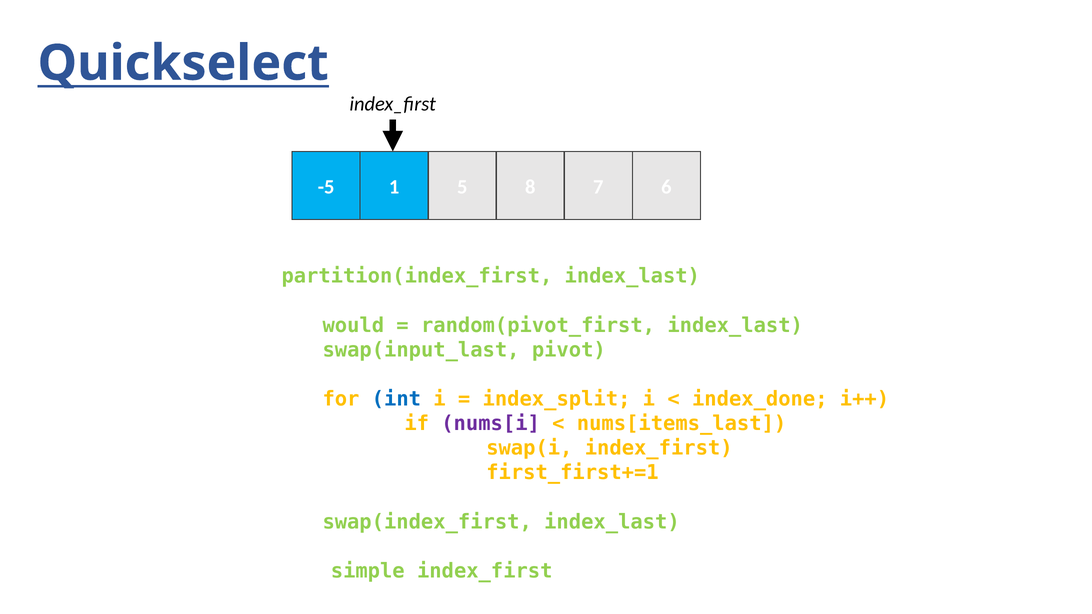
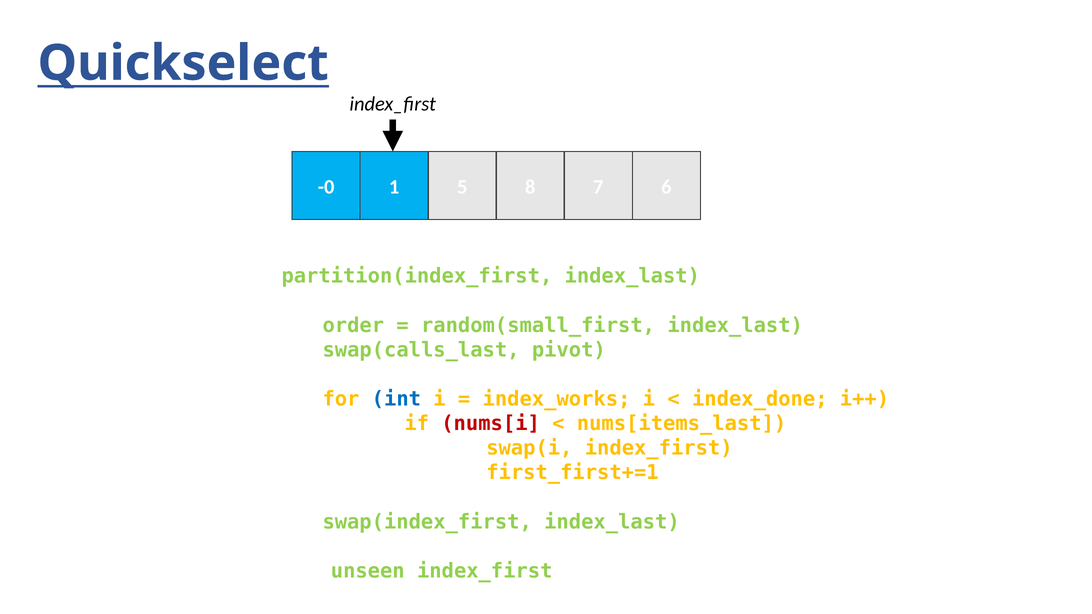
-5: -5 -> -0
would: would -> order
random(pivot_first: random(pivot_first -> random(small_first
swap(input_last: swap(input_last -> swap(calls_last
index_split: index_split -> index_works
nums[i colour: purple -> red
simple: simple -> unseen
